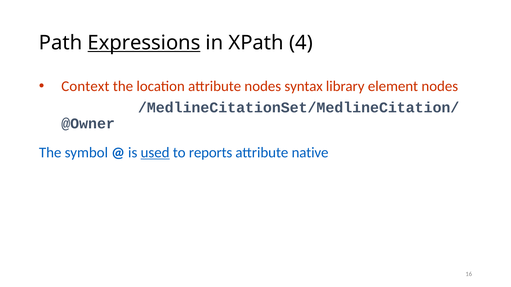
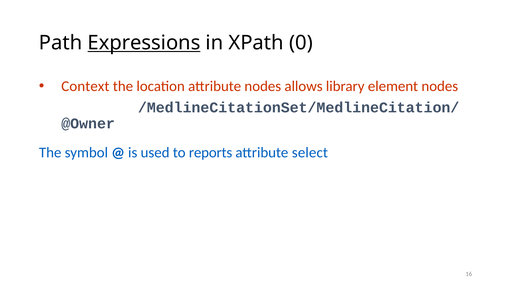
4: 4 -> 0
syntax: syntax -> allows
used underline: present -> none
native: native -> select
